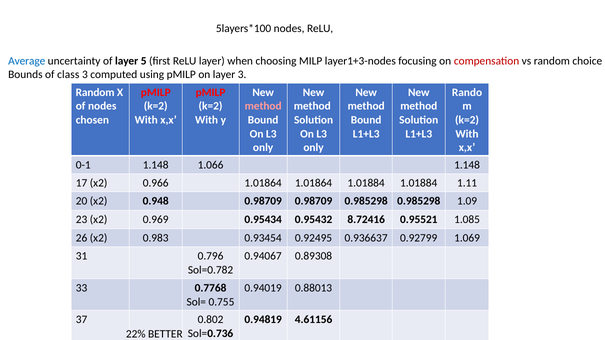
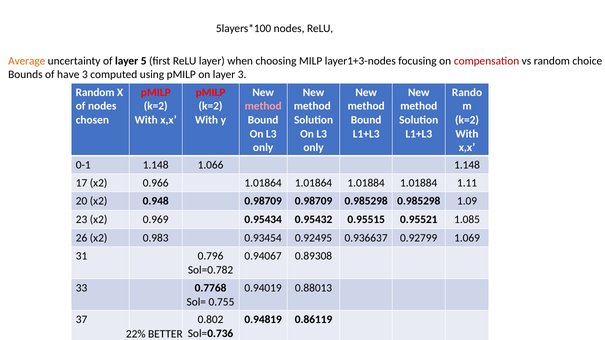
Average colour: blue -> orange
class: class -> have
8.72416: 8.72416 -> 0.95515
4.61156: 4.61156 -> 0.86119
